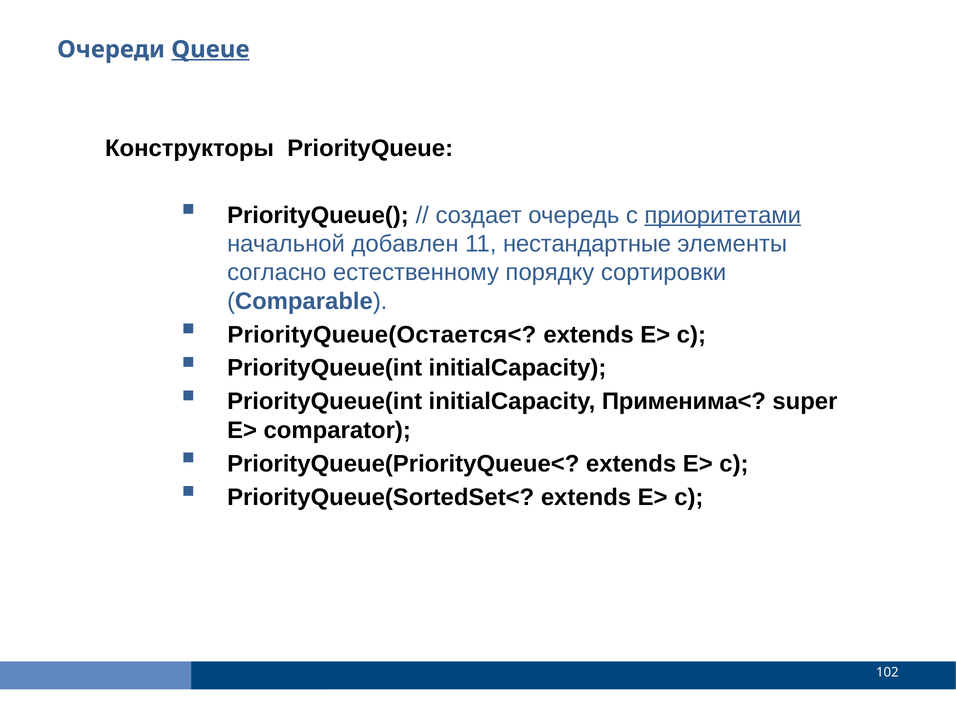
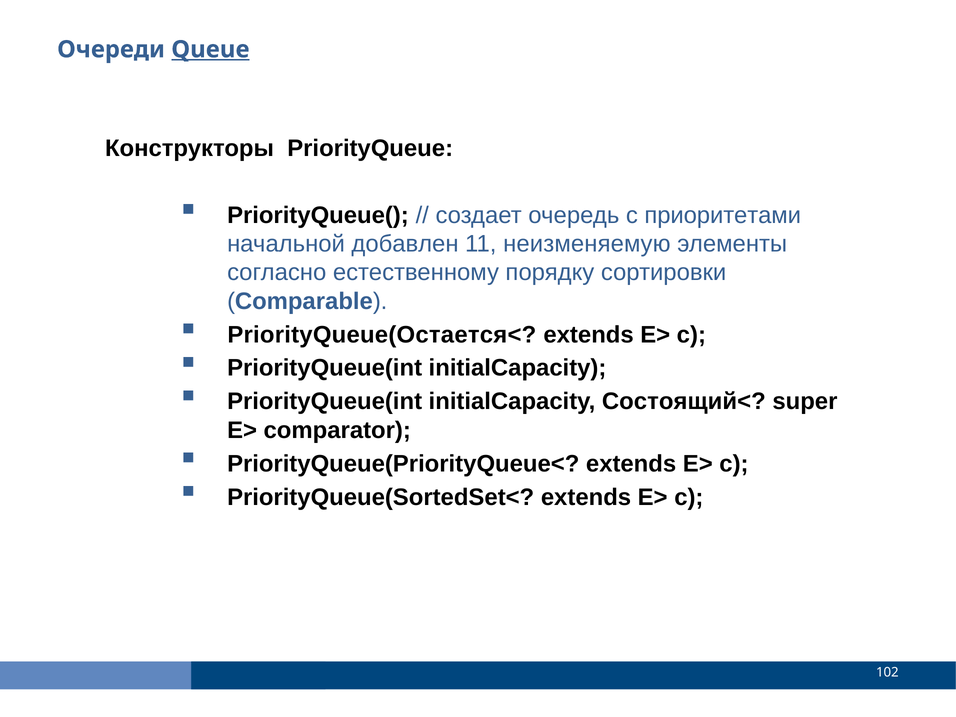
приоритетами underline: present -> none
нестандартные: нестандартные -> неизменяемую
Применима<: Применима< -> Состоящий<
